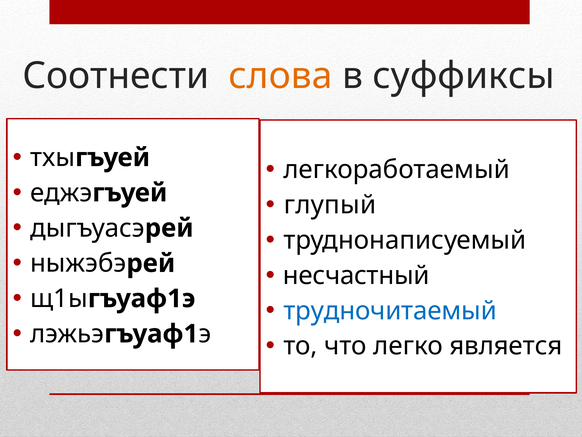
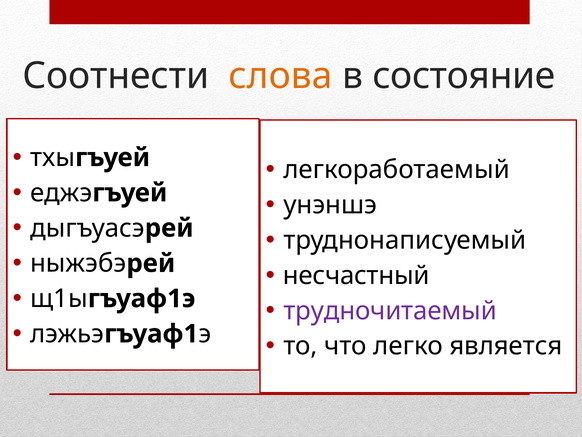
суффиксы: суффиксы -> состояние
глупый: глупый -> унэншэ
трудночитаемый colour: blue -> purple
